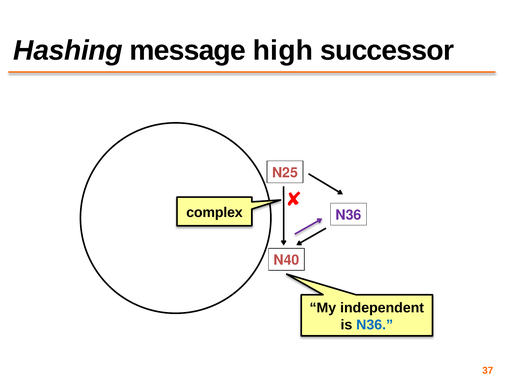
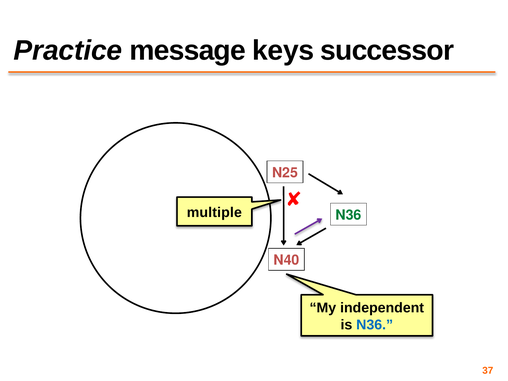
Hashing: Hashing -> Practice
high: high -> keys
complex: complex -> multiple
N36 at (349, 215) colour: purple -> green
